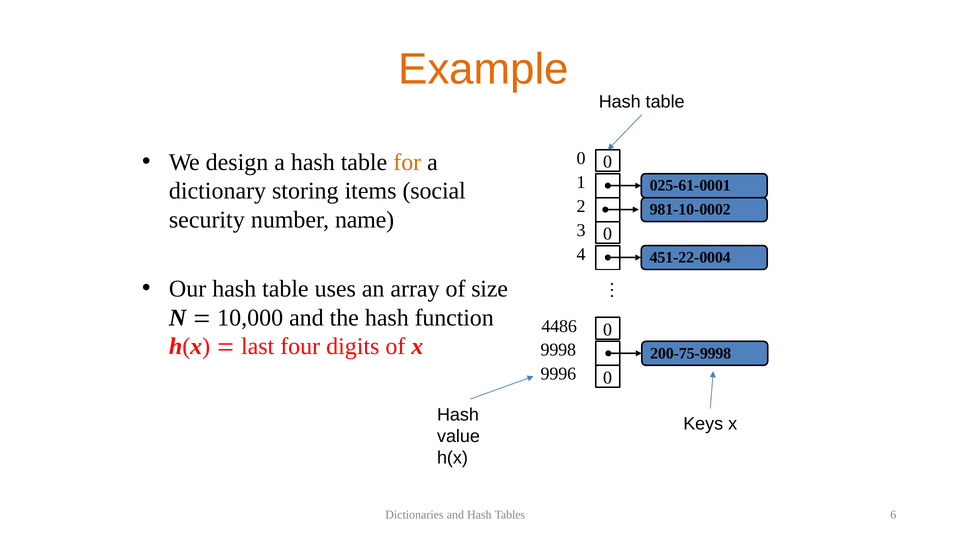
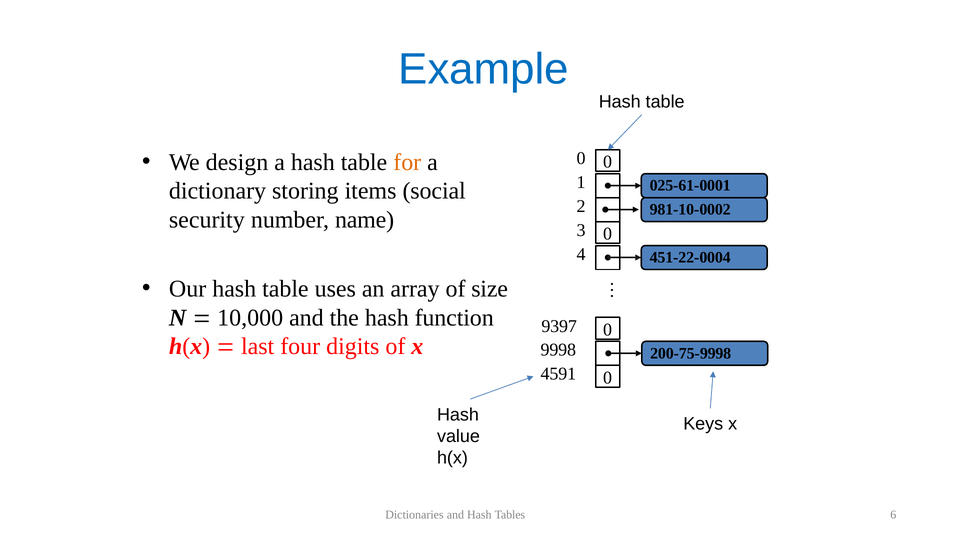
Example colour: orange -> blue
4486: 4486 -> 9397
9996: 9996 -> 4591
